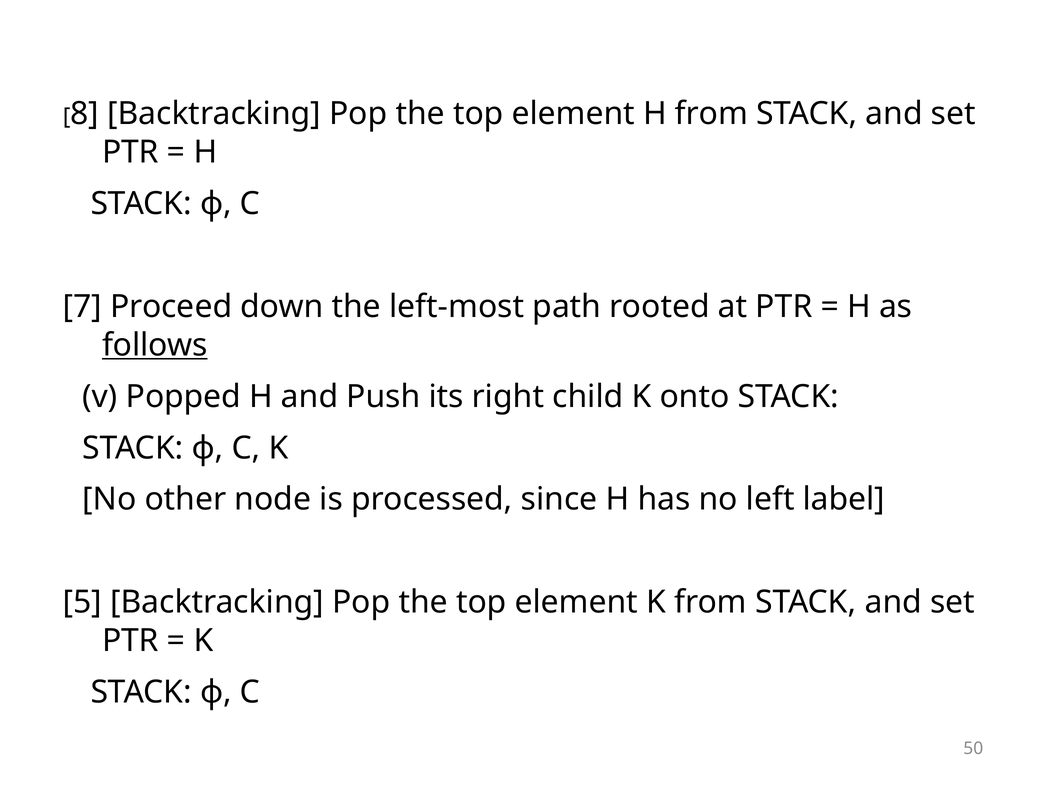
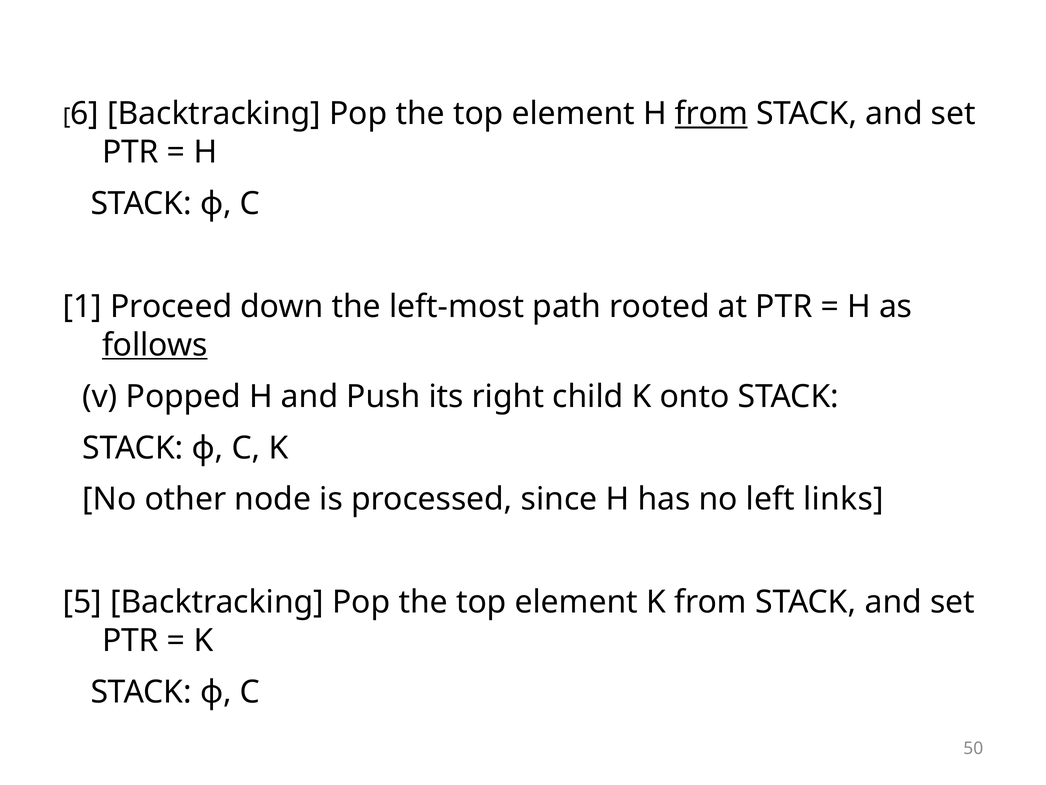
8: 8 -> 6
from at (711, 114) underline: none -> present
7: 7 -> 1
label: label -> links
